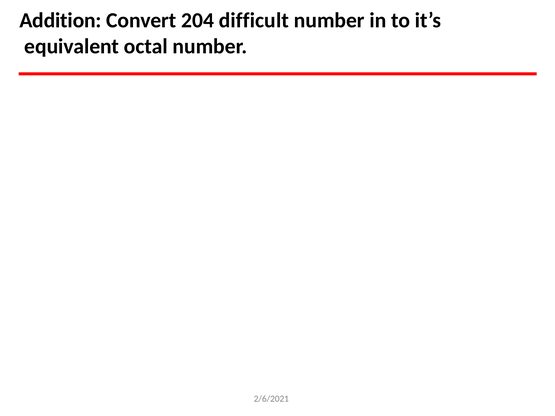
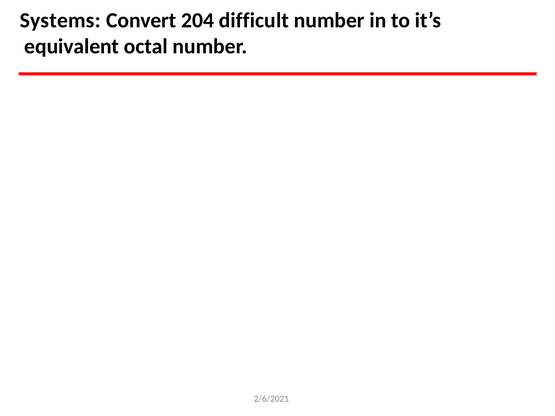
Addition: Addition -> Systems
